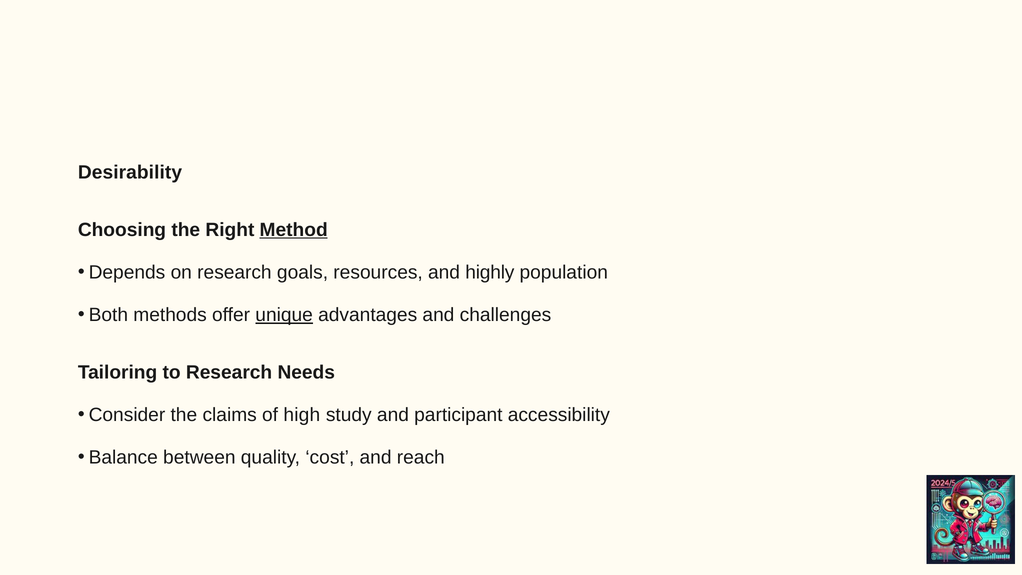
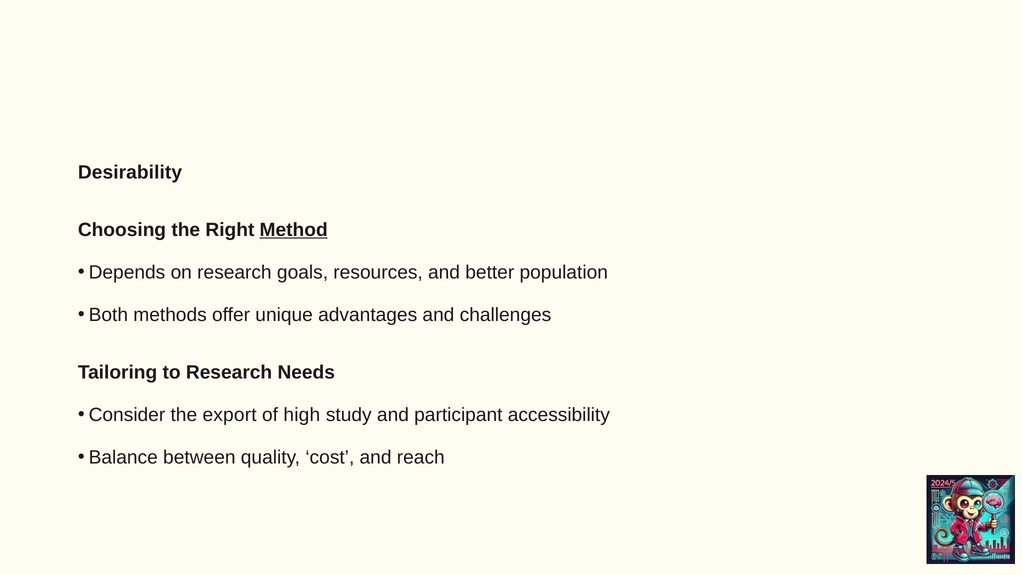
highly: highly -> better
unique underline: present -> none
claims: claims -> export
